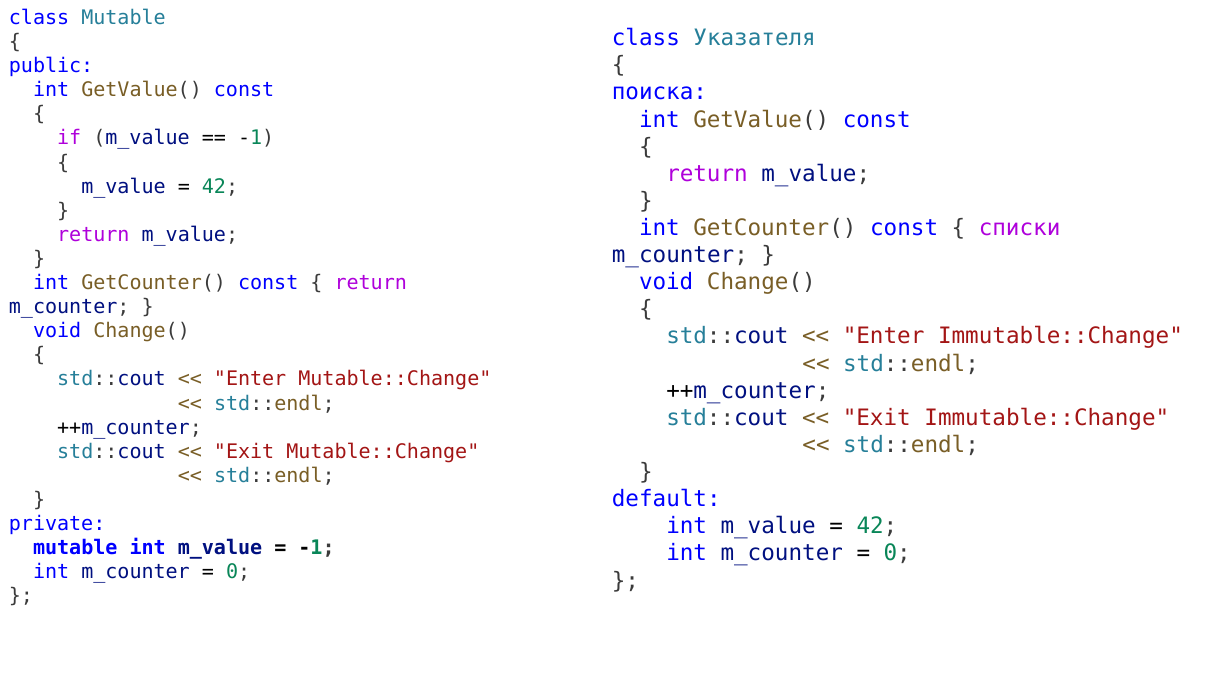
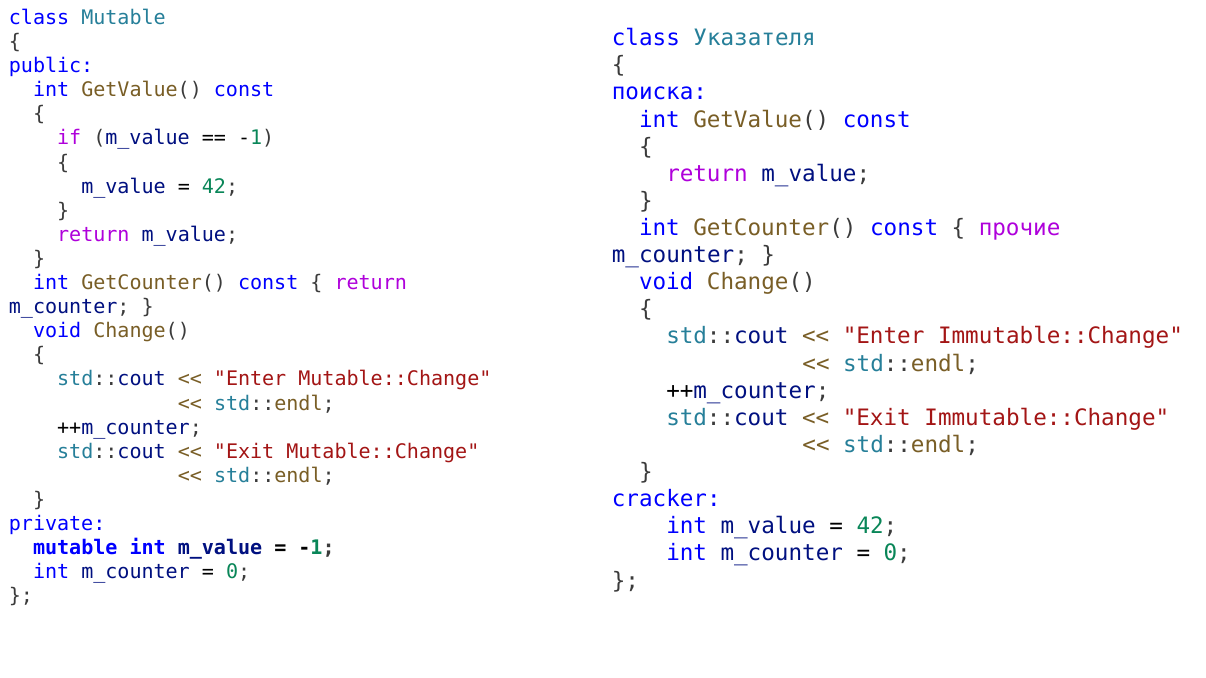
списки: списки -> прочие
default: default -> cracker
